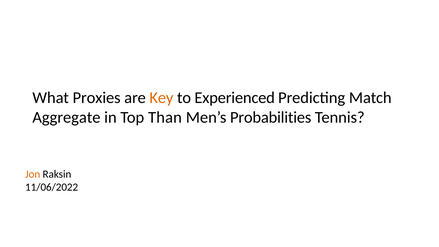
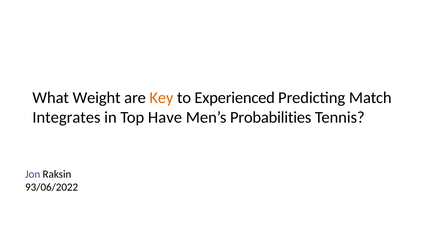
Proxies: Proxies -> Weight
Aggregate: Aggregate -> Integrates
Than: Than -> Have
Jon colour: orange -> purple
11/06/2022: 11/06/2022 -> 93/06/2022
